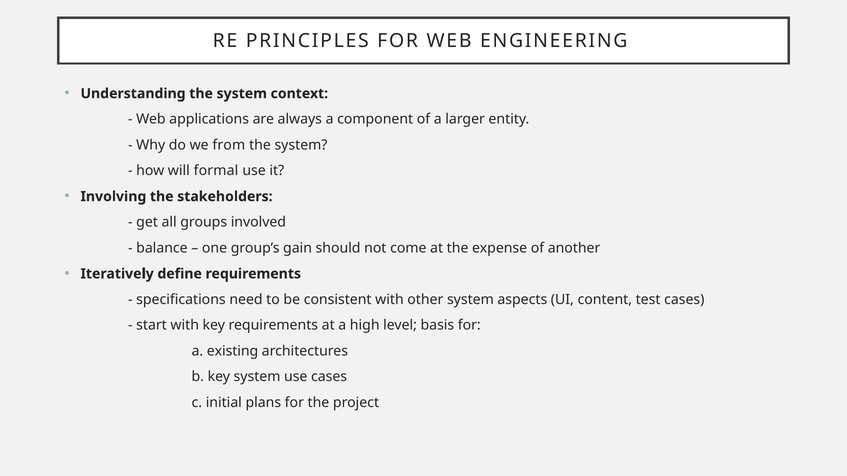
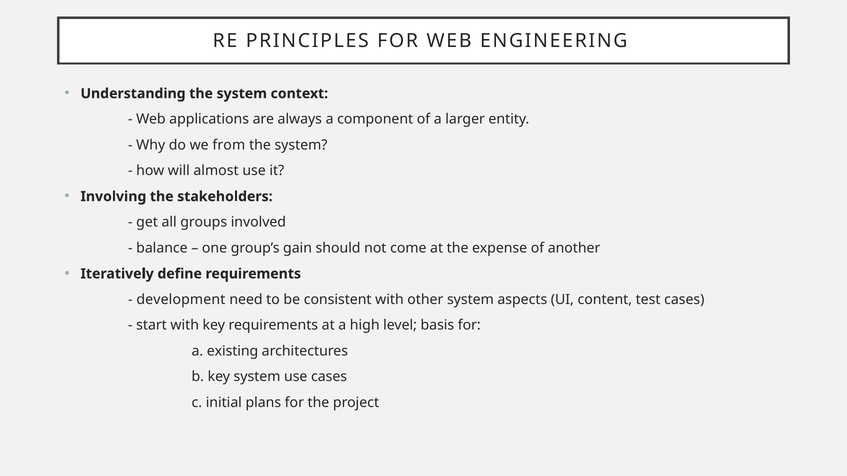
formal: formal -> almost
specifications: specifications -> development
